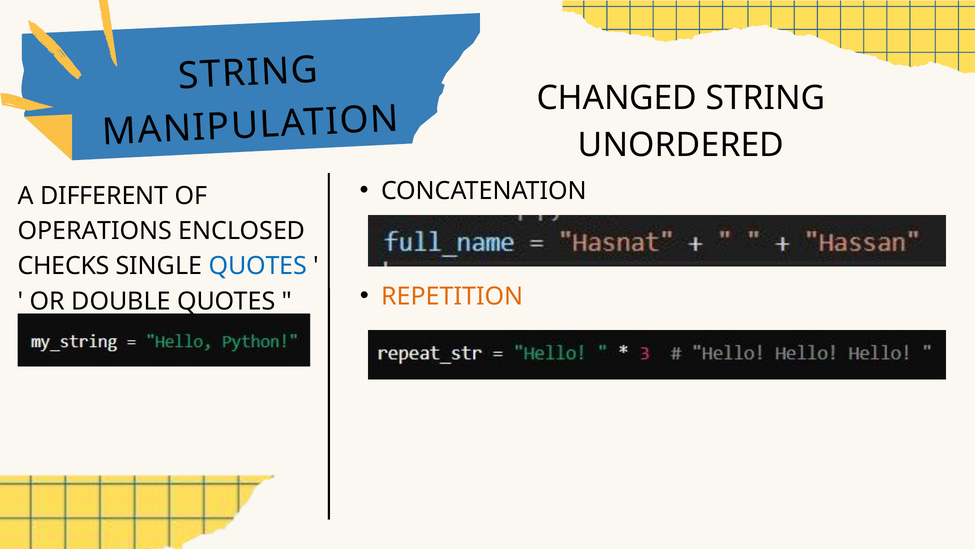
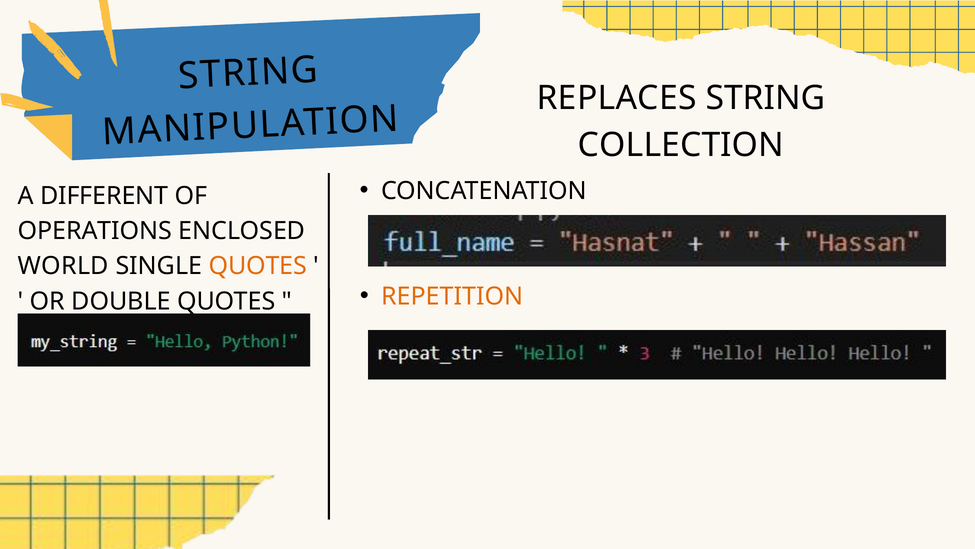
CHANGED: CHANGED -> REPLACES
UNORDERED: UNORDERED -> COLLECTION
CHECKS: CHECKS -> WORLD
QUOTES at (258, 266) colour: blue -> orange
